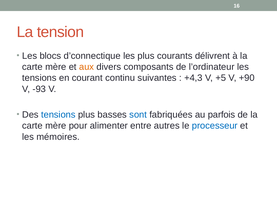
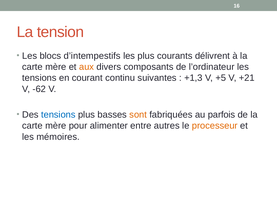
d’connectique: d’connectique -> d’intempestifs
+4,3: +4,3 -> +1,3
+90: +90 -> +21
-93: -93 -> -62
sont colour: blue -> orange
processeur colour: blue -> orange
